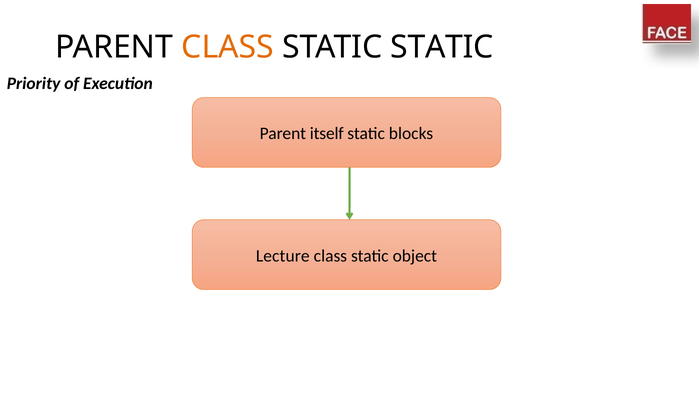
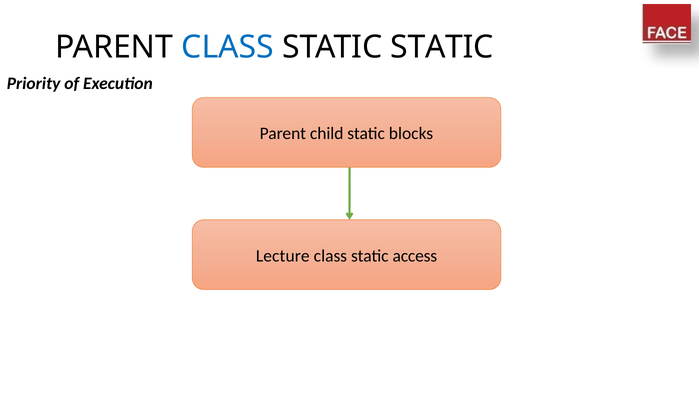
CLASS at (228, 47) colour: orange -> blue
itself: itself -> child
object: object -> access
